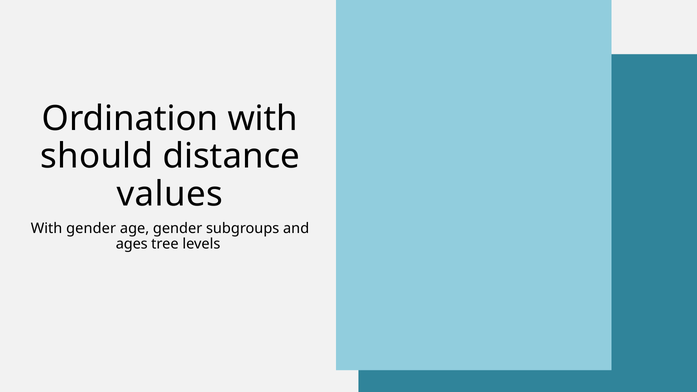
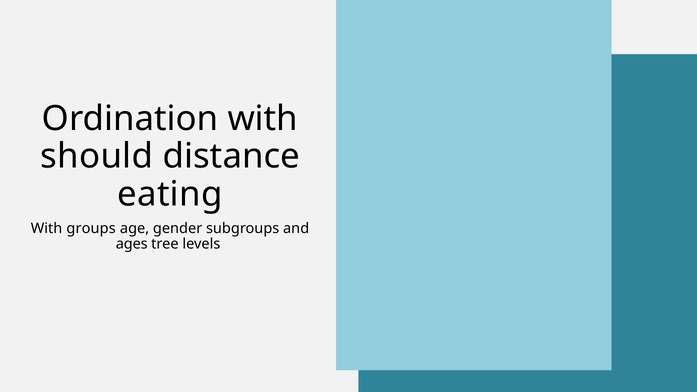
values: values -> eating
With gender: gender -> groups
